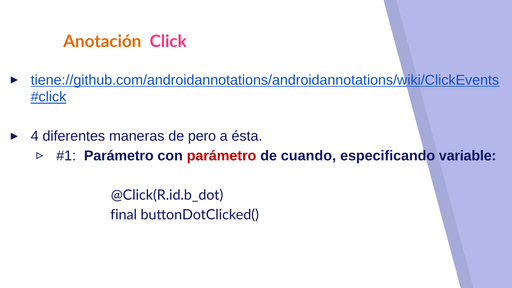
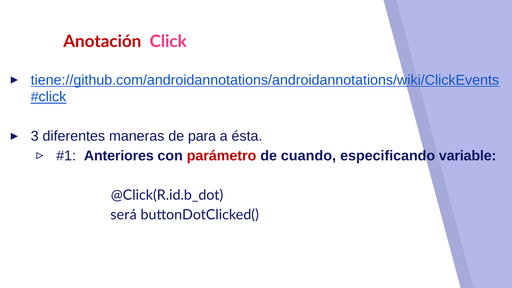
Anotación colour: orange -> red
4: 4 -> 3
pero: pero -> para
Parámetro at (119, 156): Parámetro -> Anteriores
final: final -> será
